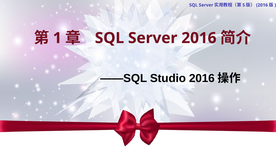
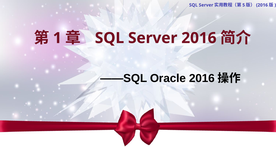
Studio: Studio -> Oracle
